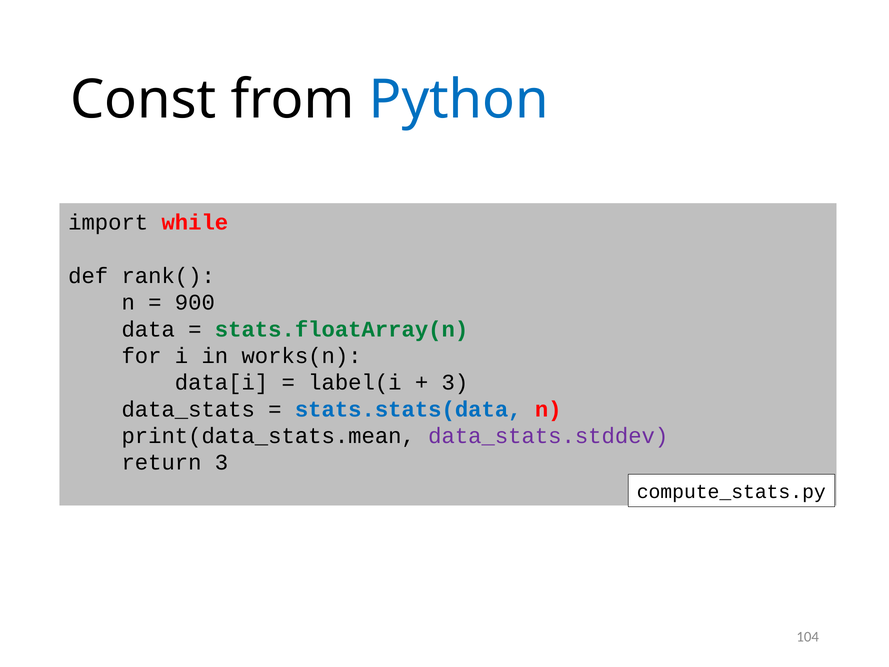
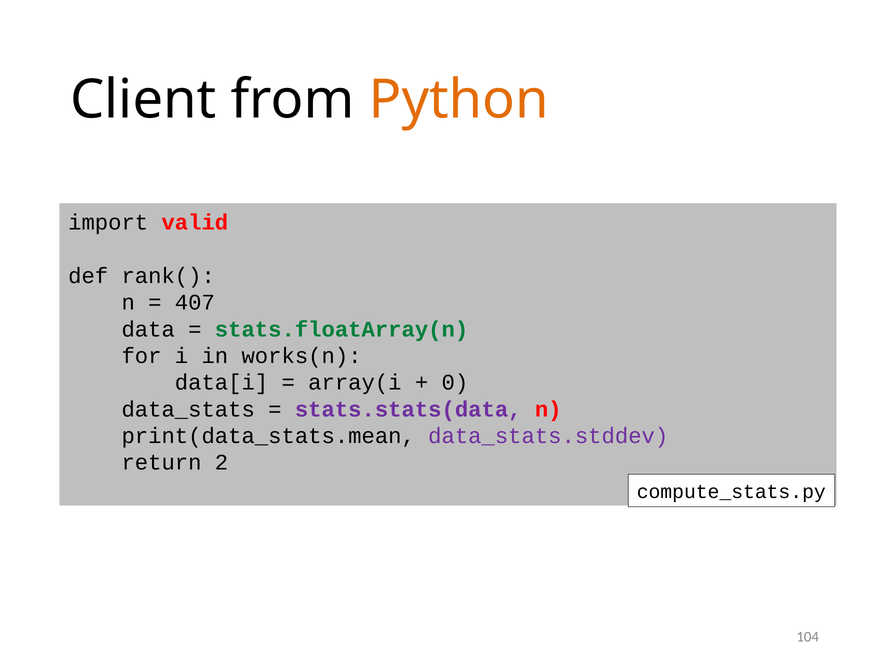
Const: Const -> Client
Python colour: blue -> orange
while: while -> valid
900: 900 -> 407
label(i: label(i -> array(i
3 at (455, 382): 3 -> 0
stats.stats(data colour: blue -> purple
return 3: 3 -> 2
